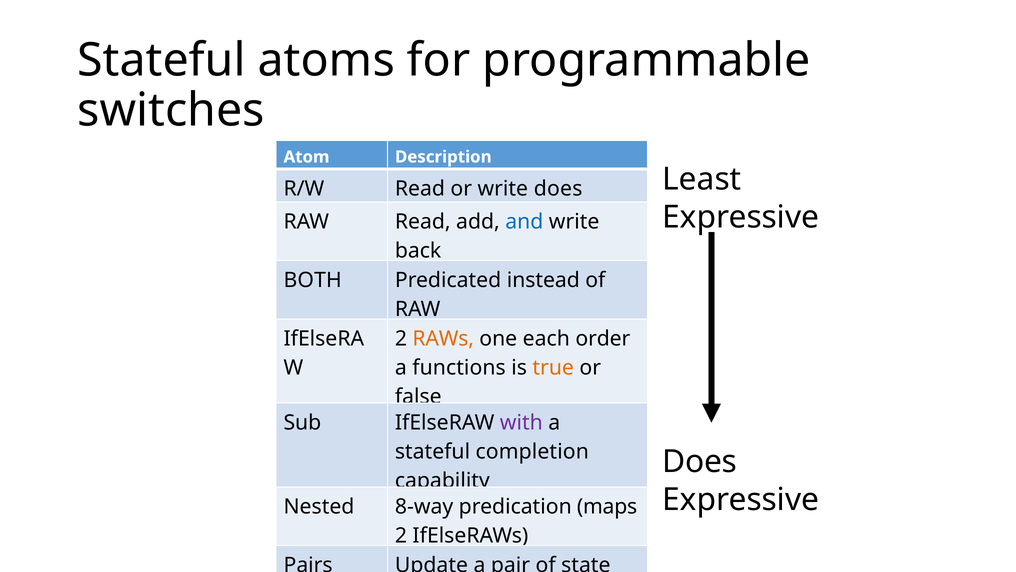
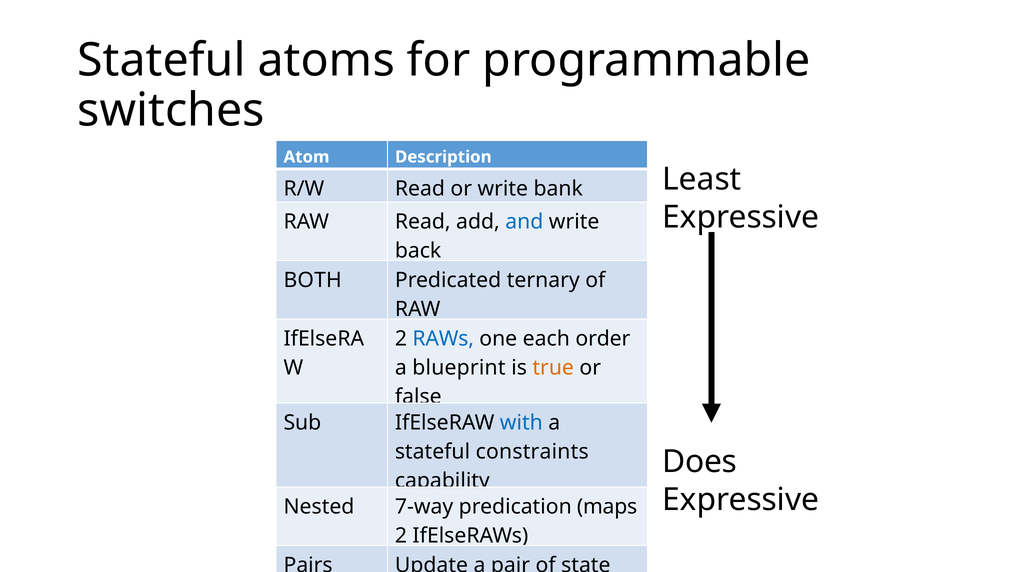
write does: does -> bank
instead: instead -> ternary
RAWs colour: orange -> blue
functions: functions -> blueprint
with colour: purple -> blue
completion: completion -> constraints
8-way: 8-way -> 7-way
